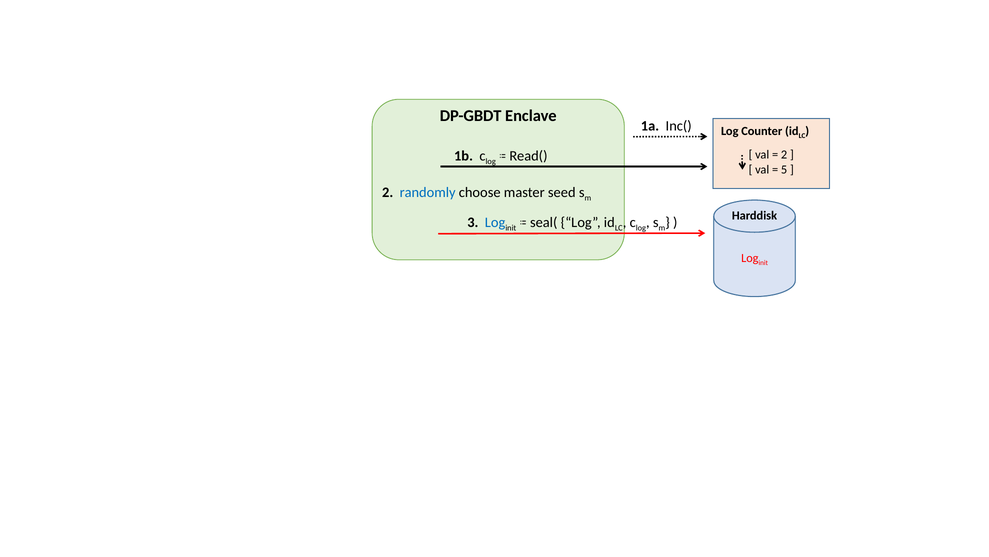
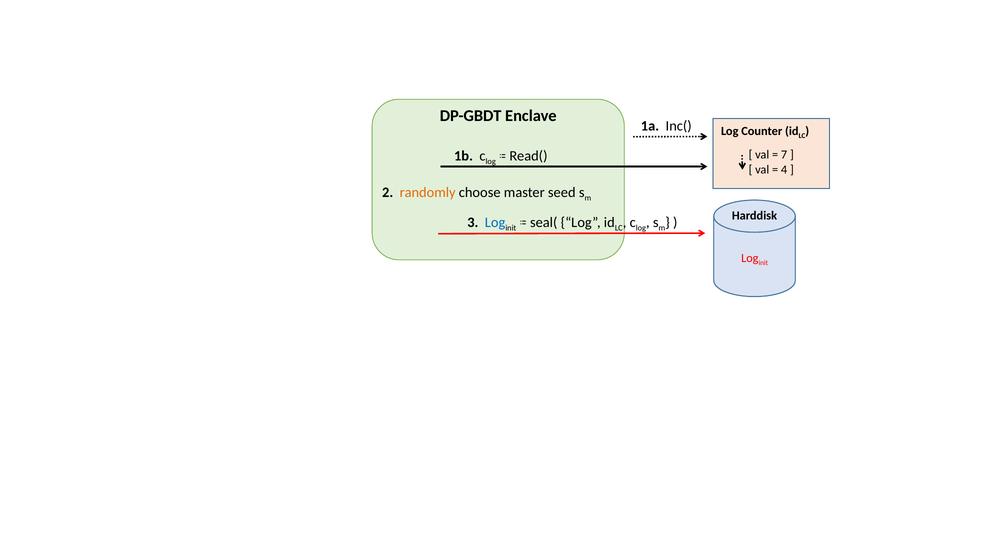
2 at (784, 155): 2 -> 7
5: 5 -> 4
randomly colour: blue -> orange
